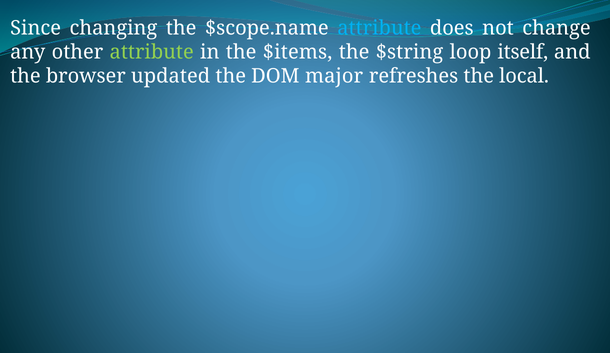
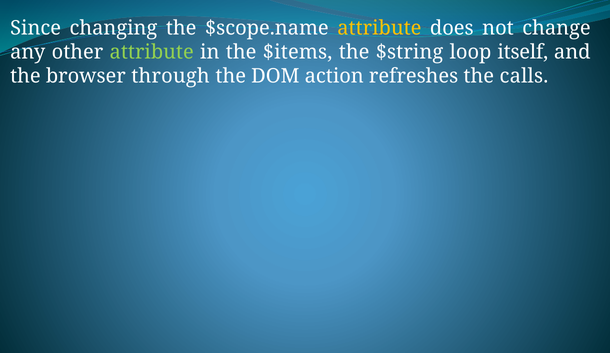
attribute at (379, 28) colour: light blue -> yellow
updated: updated -> through
major: major -> action
local: local -> calls
